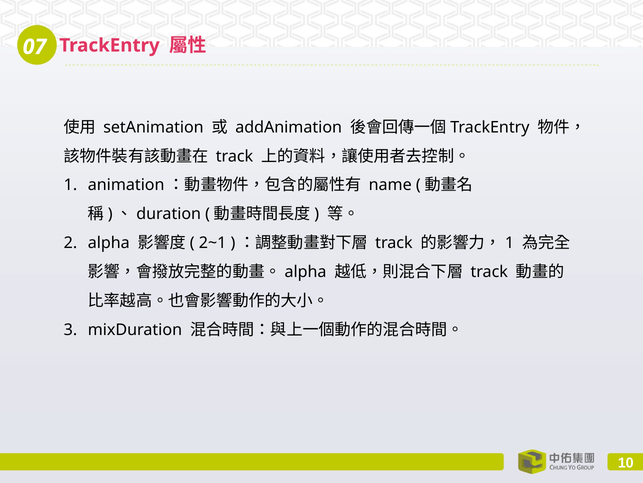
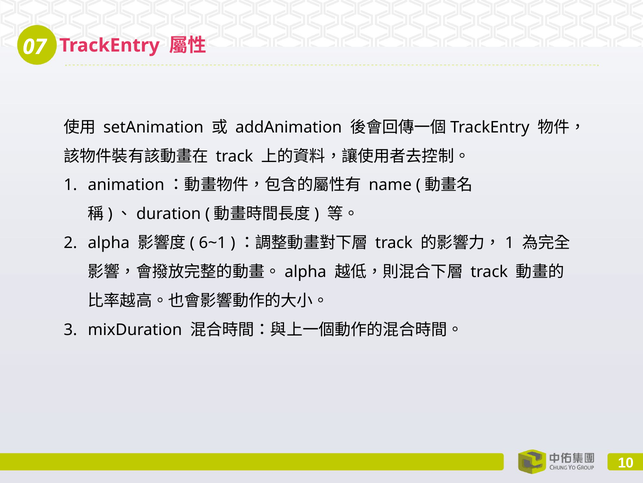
2~1: 2~1 -> 6~1
